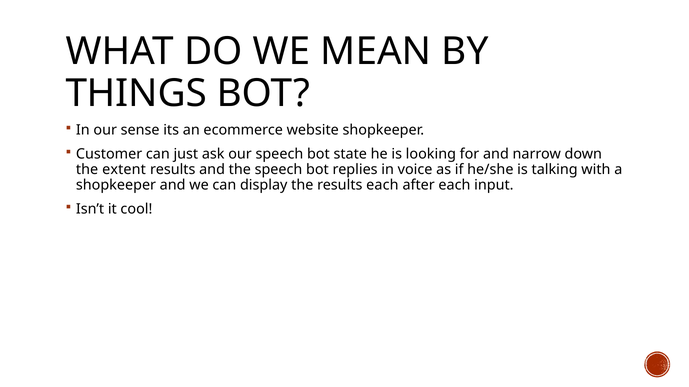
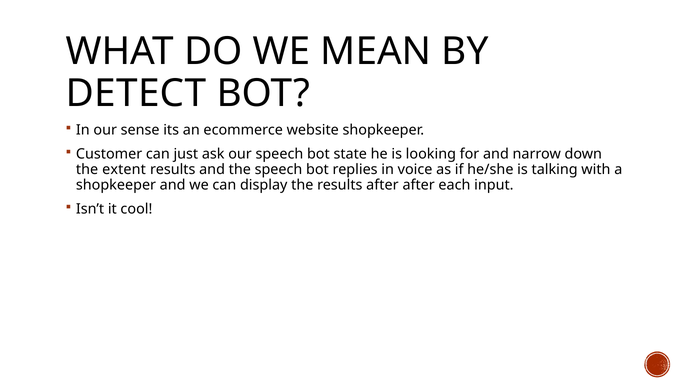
THINGS: THINGS -> DETECT
results each: each -> after
